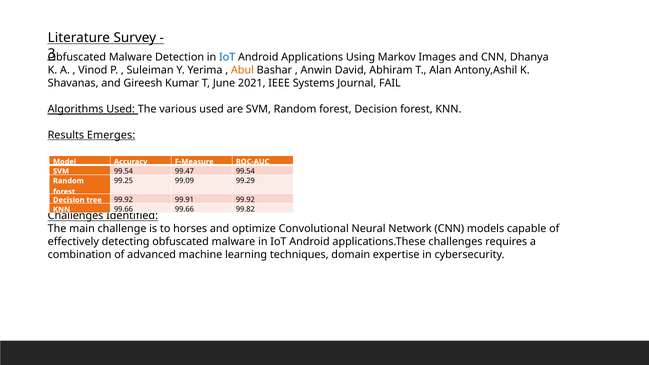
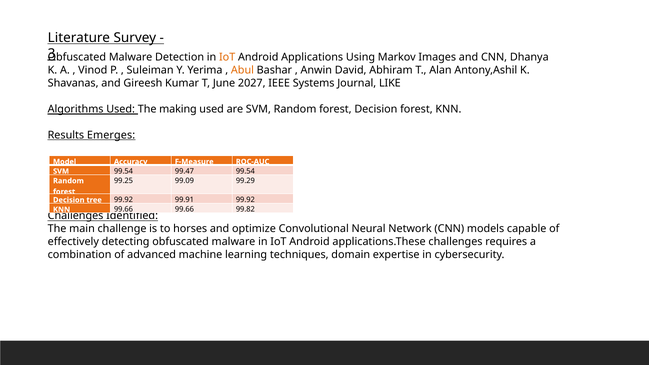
IoT at (227, 57) colour: blue -> orange
2021: 2021 -> 2027
FAIL: FAIL -> LIKE
various: various -> making
